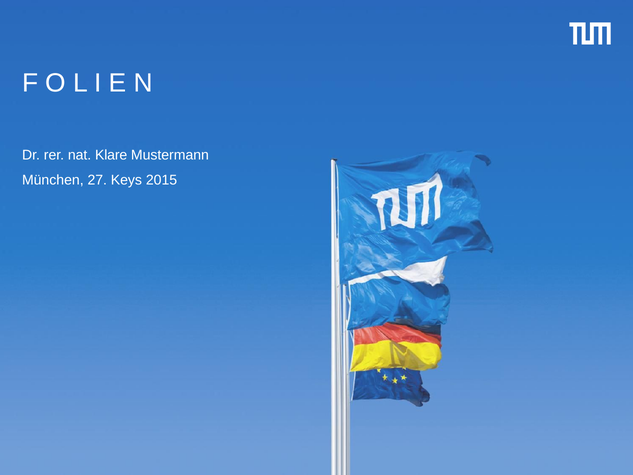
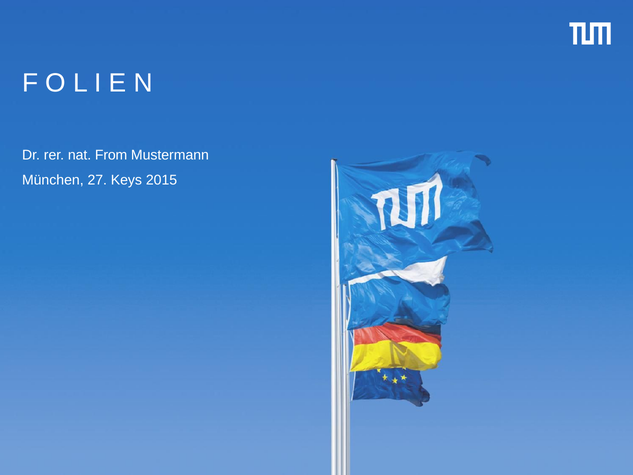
Klare: Klare -> From
